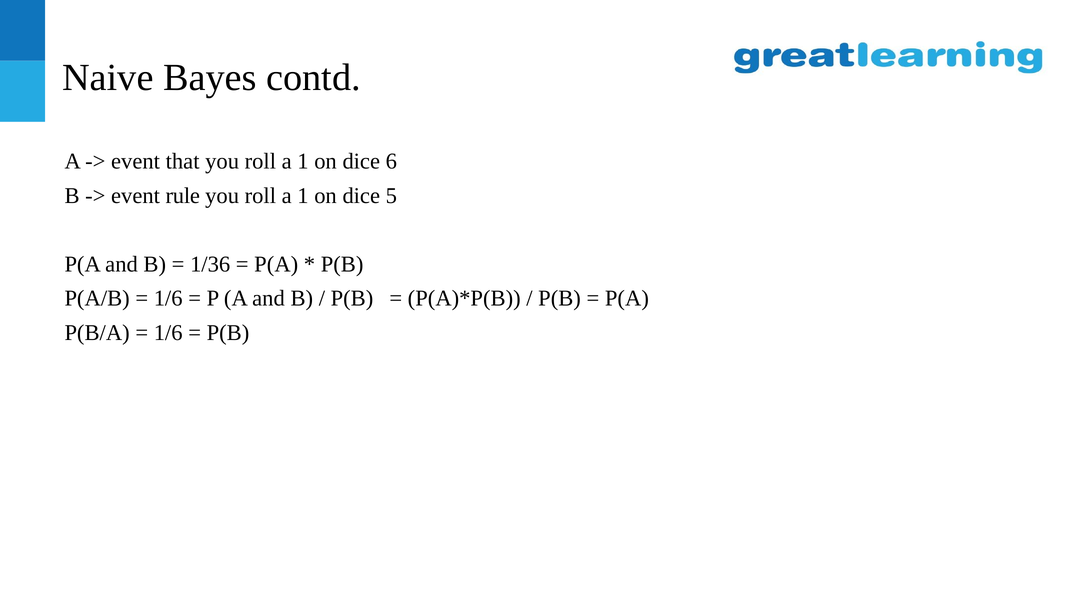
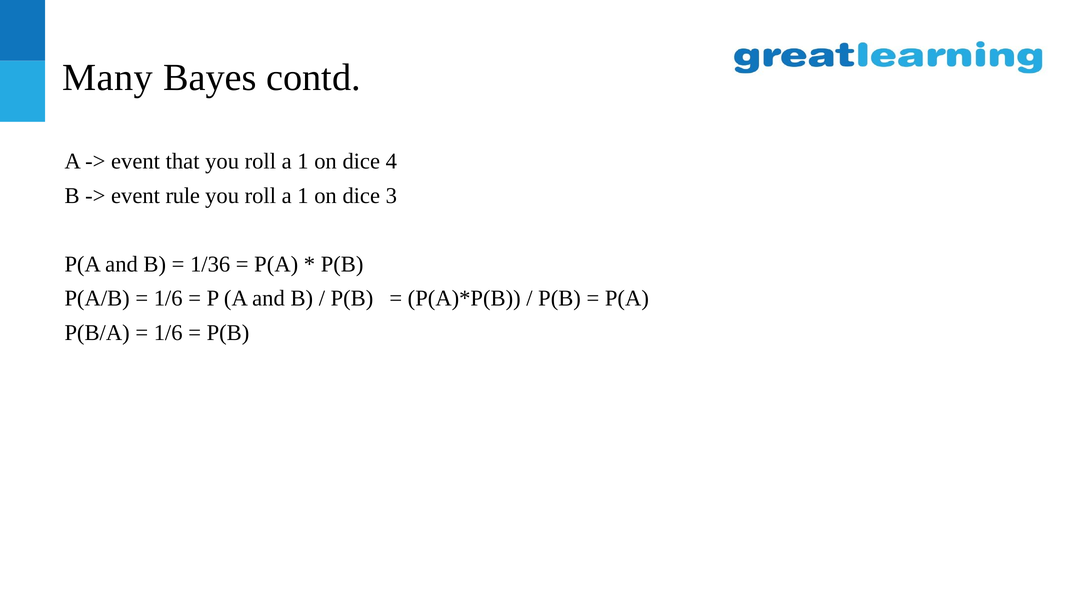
Naive: Naive -> Many
6: 6 -> 4
5: 5 -> 3
